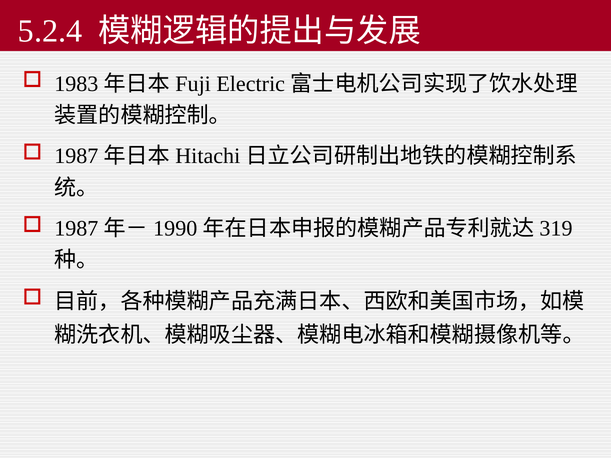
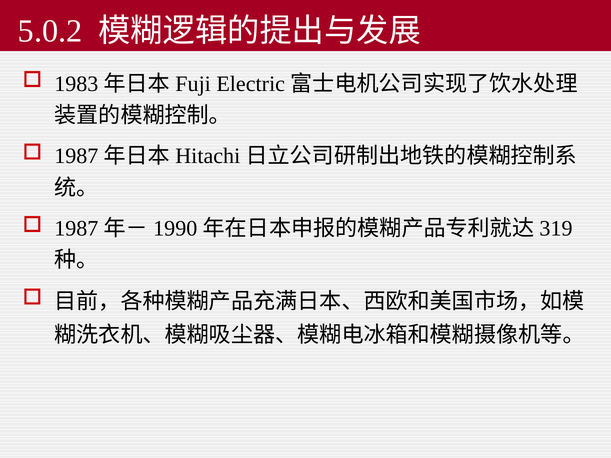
5.2.4: 5.2.4 -> 5.0.2
